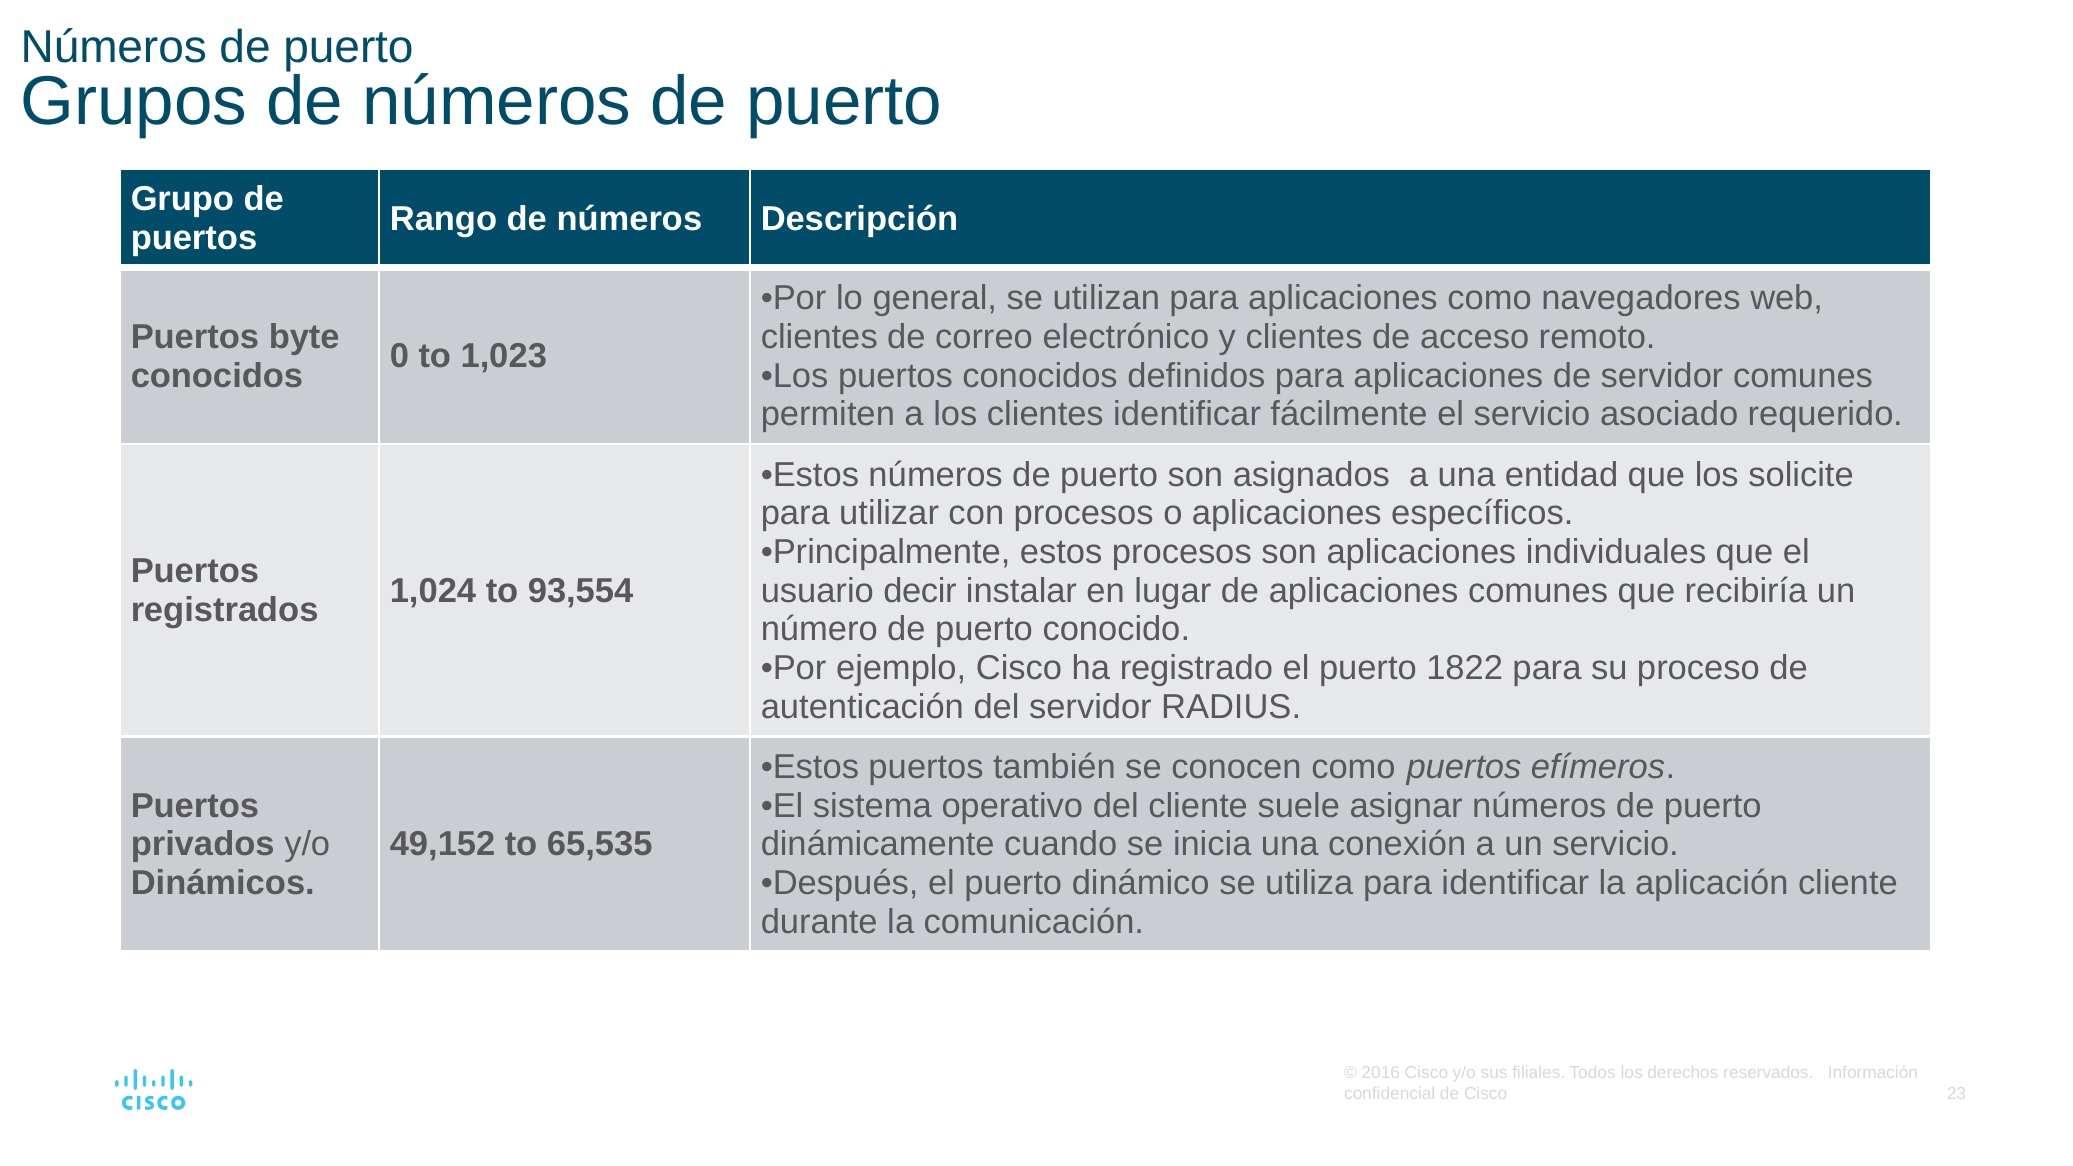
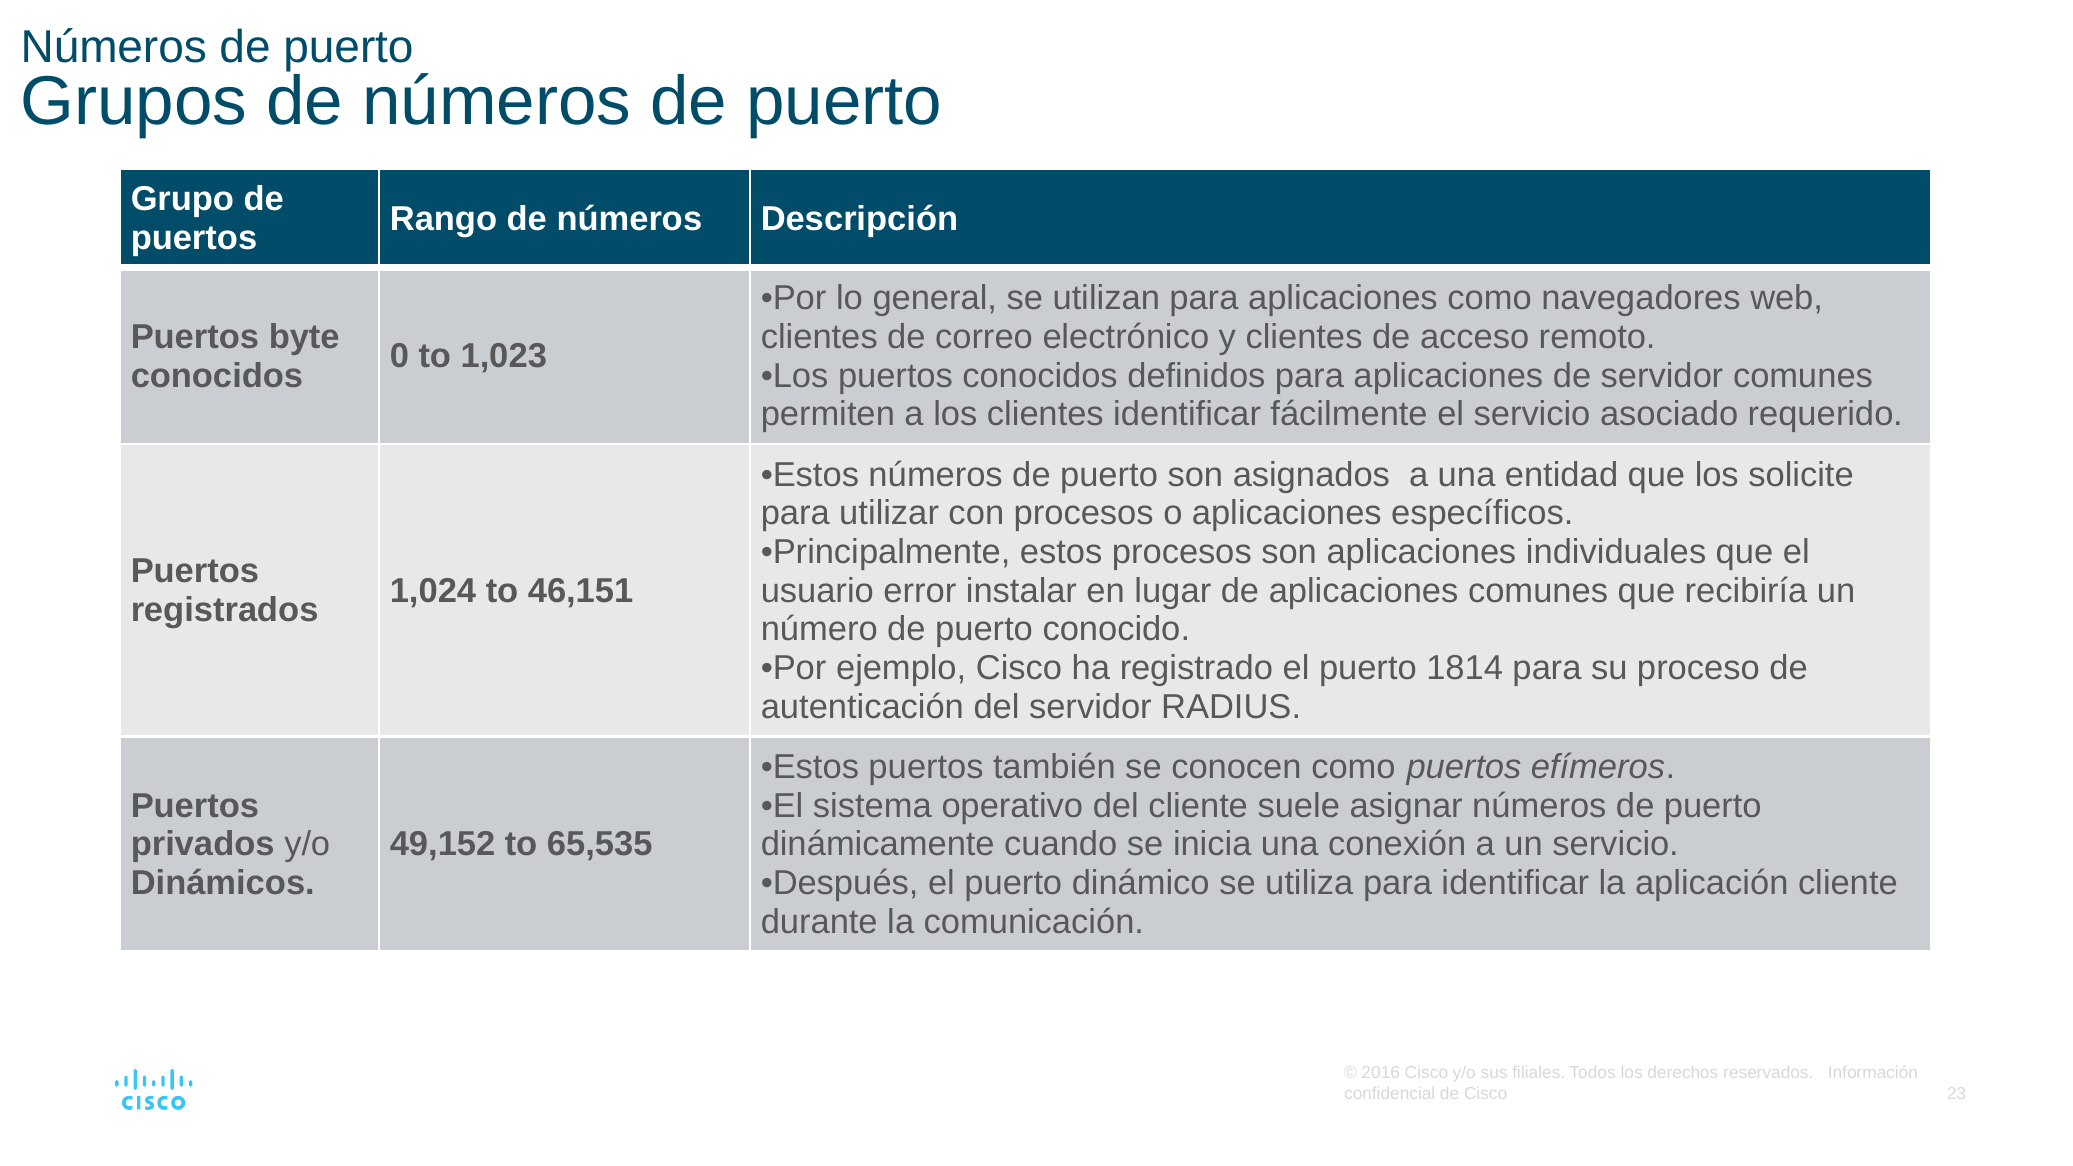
93,554: 93,554 -> 46,151
decir: decir -> error
1822: 1822 -> 1814
